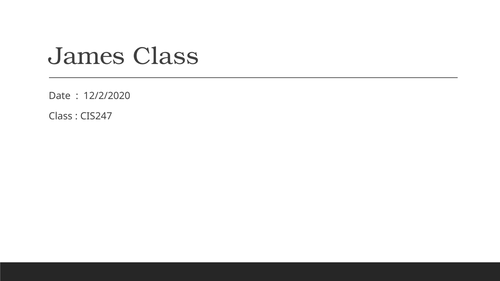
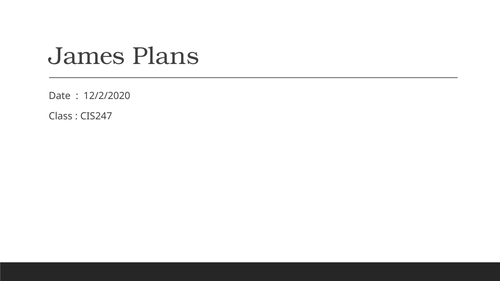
James Class: Class -> Plans
